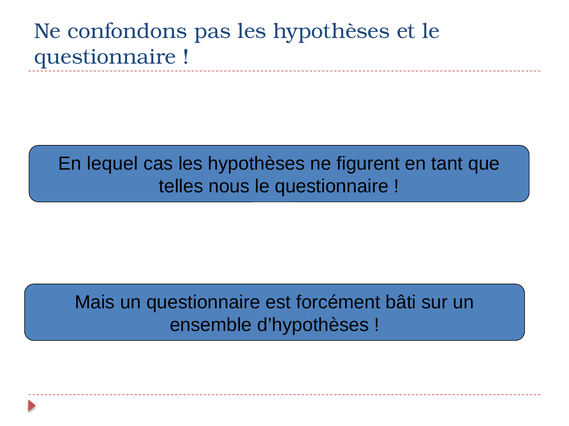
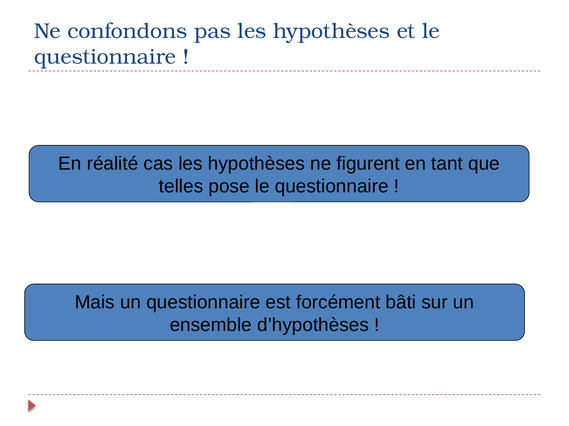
lequel: lequel -> réalité
nous: nous -> pose
